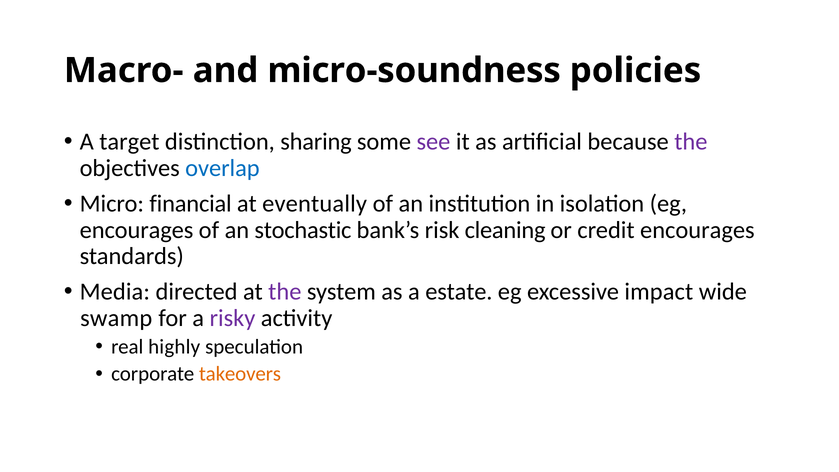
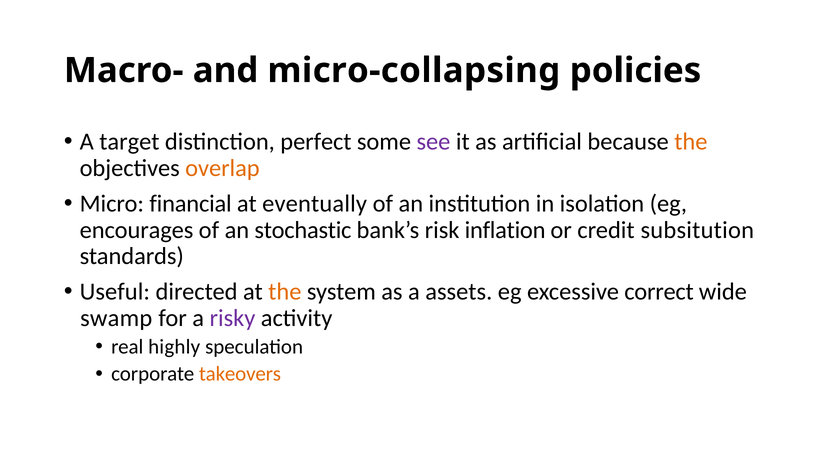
micro-soundness: micro-soundness -> micro-collapsing
sharing: sharing -> perfect
the at (691, 142) colour: purple -> orange
overlap colour: blue -> orange
cleaning: cleaning -> inflation
credit encourages: encourages -> subsitution
Media: Media -> Useful
the at (285, 292) colour: purple -> orange
estate: estate -> assets
impact: impact -> correct
